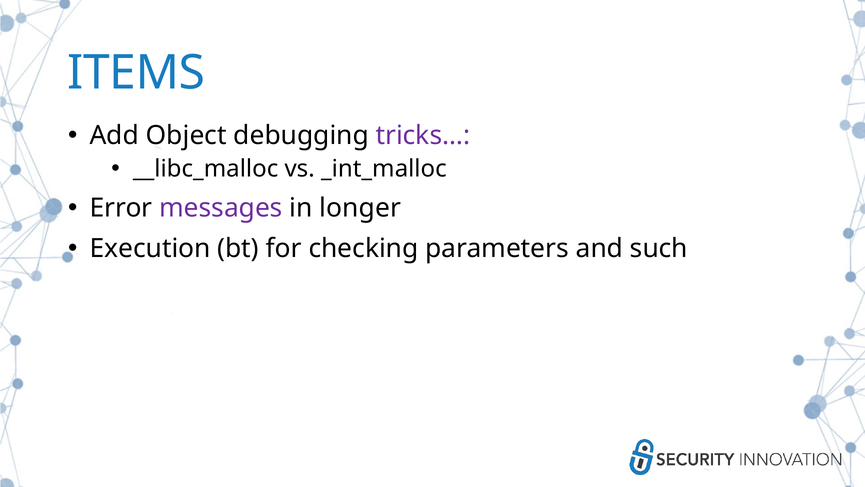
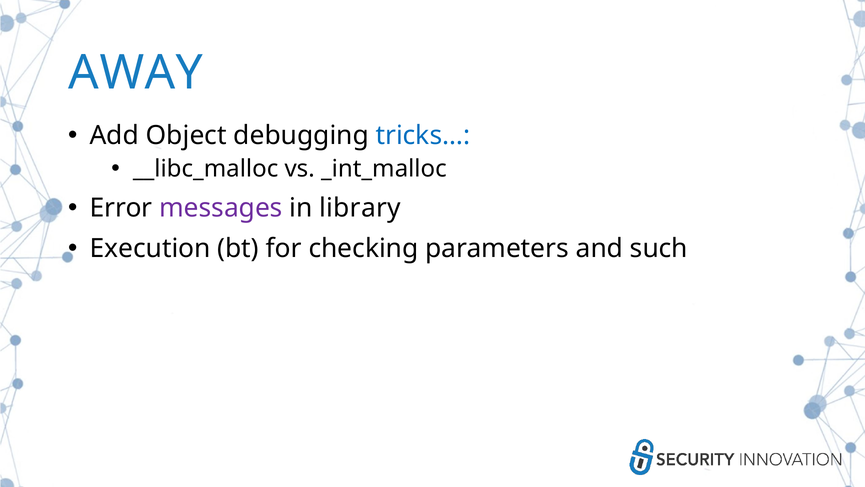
ITEMS: ITEMS -> AWAY
tricks… colour: purple -> blue
longer: longer -> library
